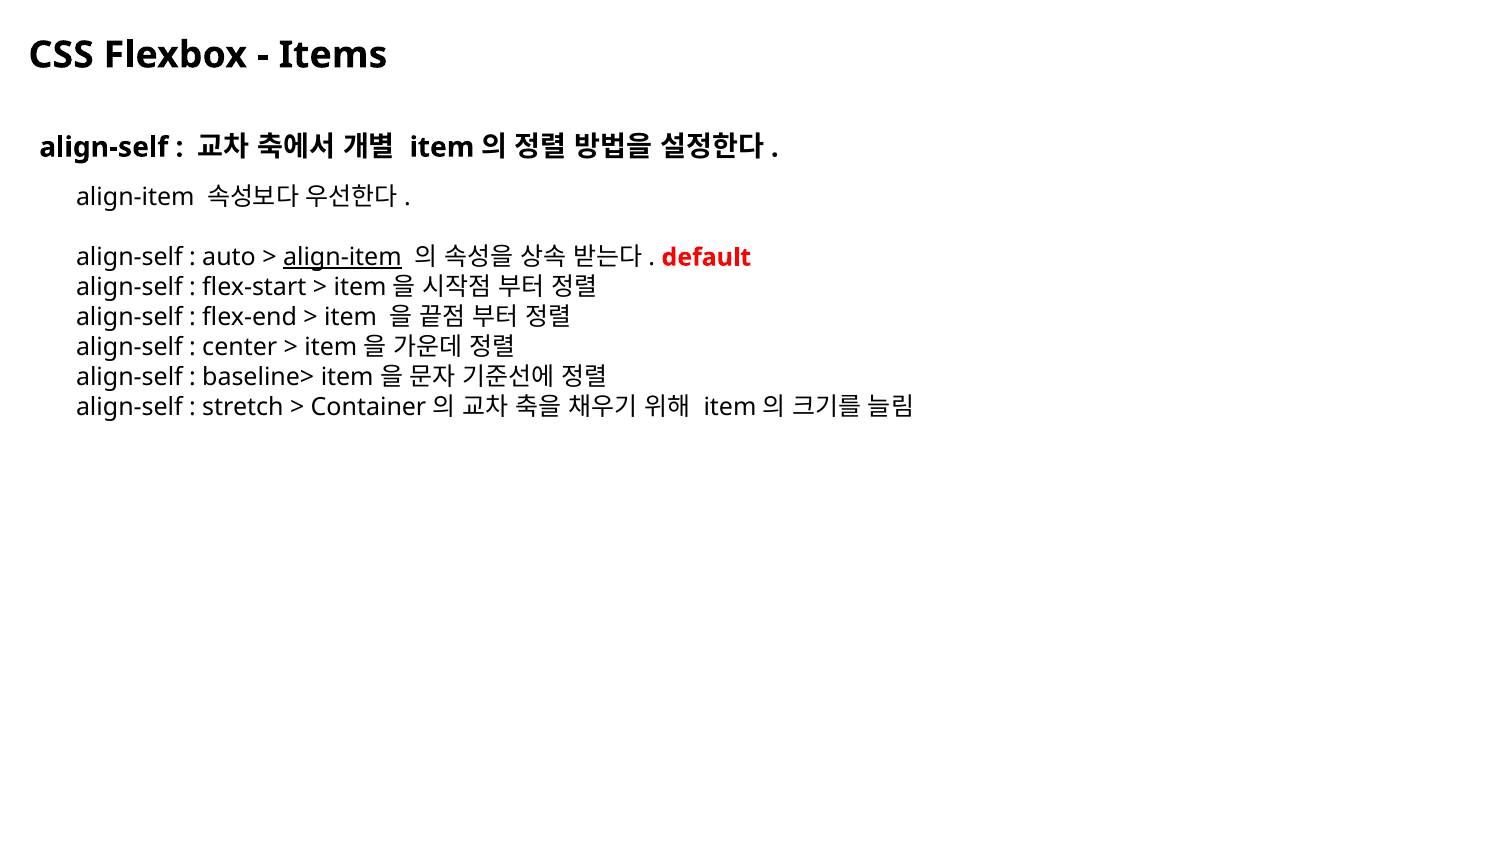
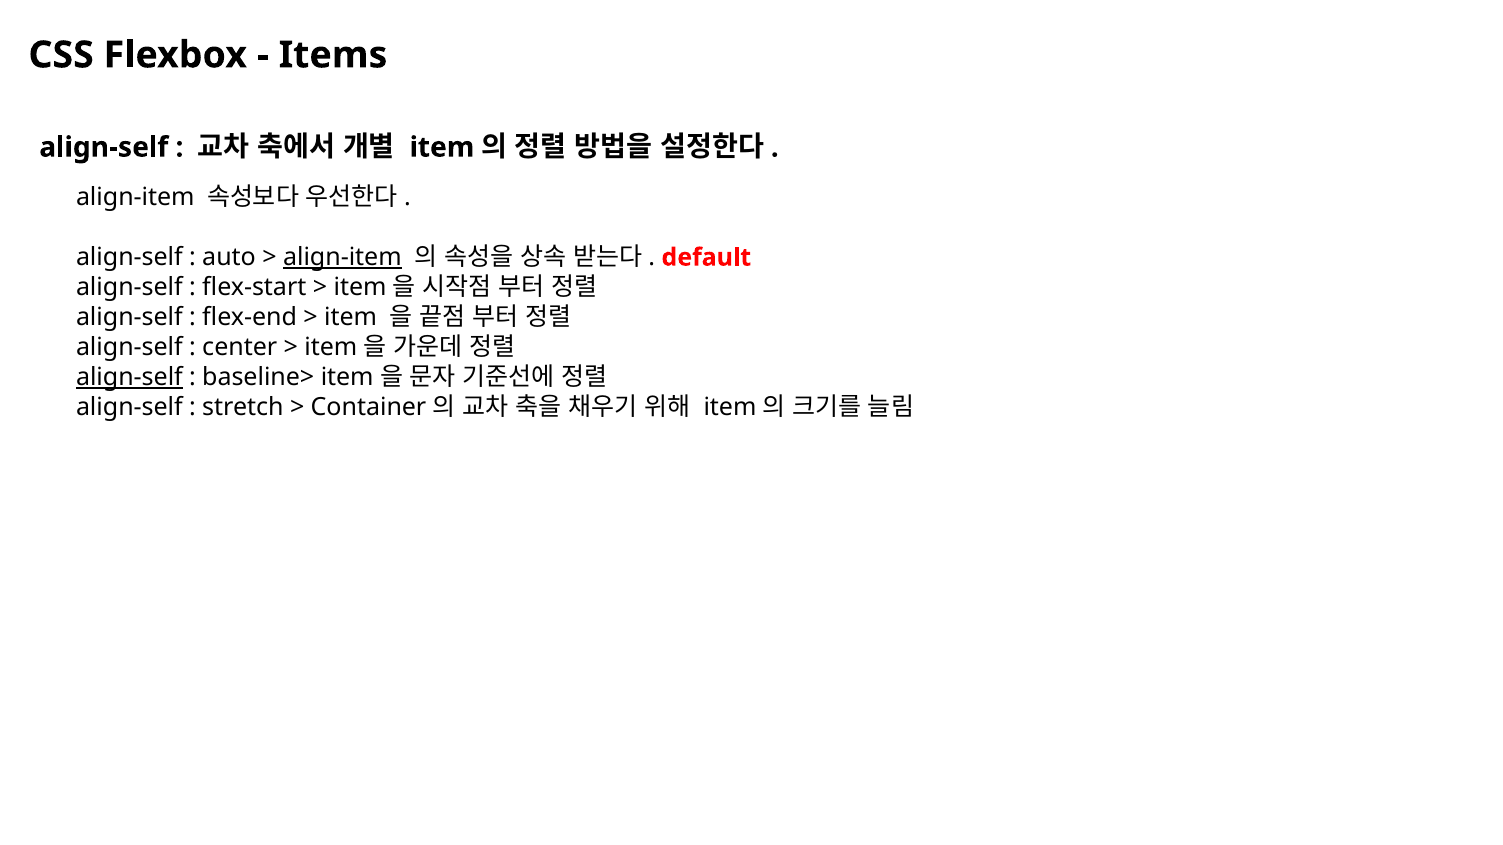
align-self at (129, 378) underline: none -> present
